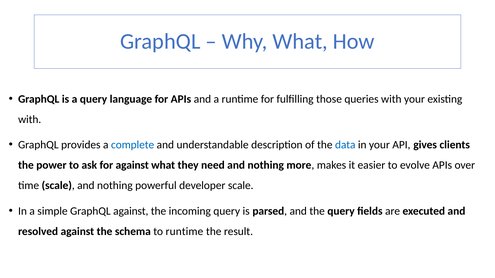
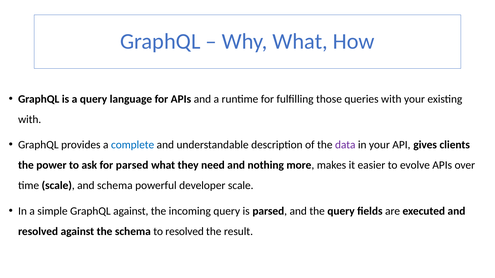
data colour: blue -> purple
for against: against -> parsed
scale and nothing: nothing -> schema
to runtime: runtime -> resolved
